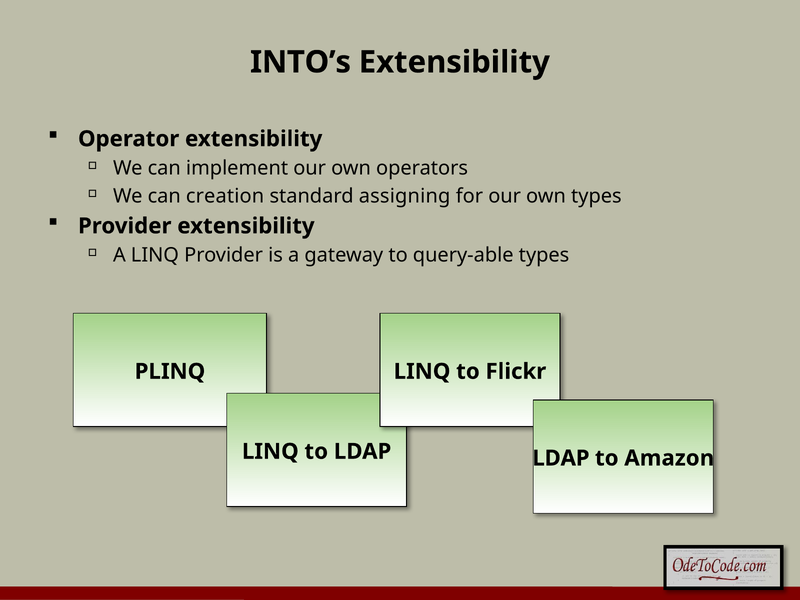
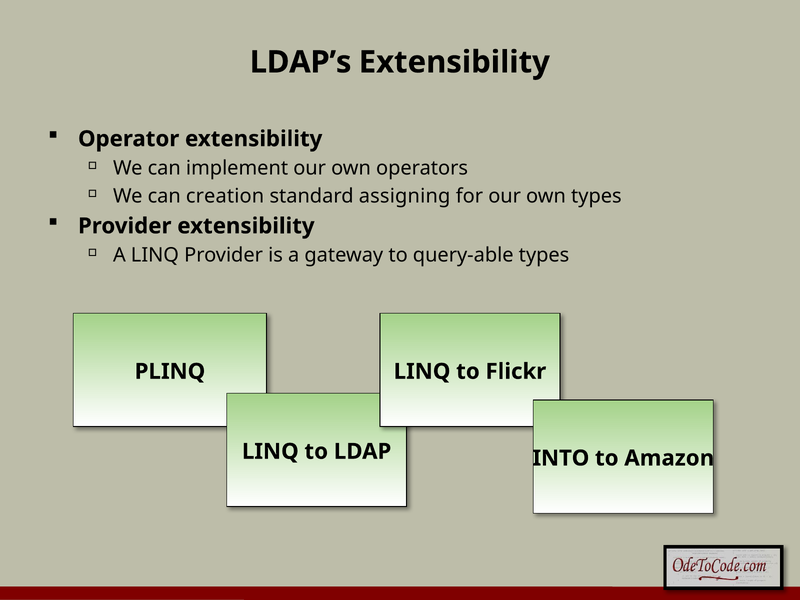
INTO’s: INTO’s -> LDAP’s
LDAP at (561, 458): LDAP -> INTO
